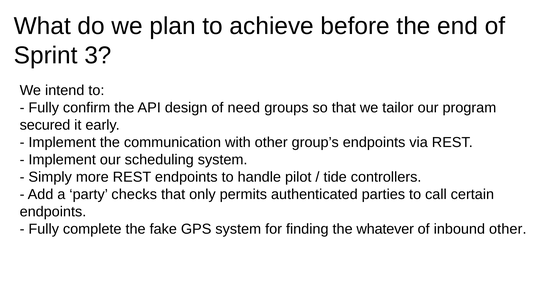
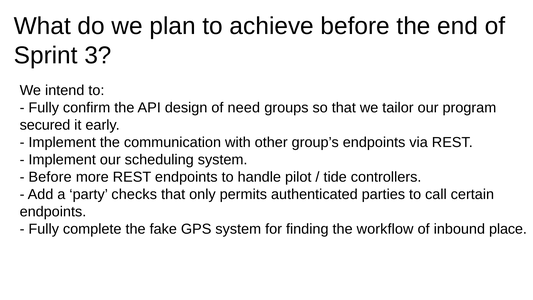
Simply at (50, 177): Simply -> Before
whatever: whatever -> workflow
inbound other: other -> place
